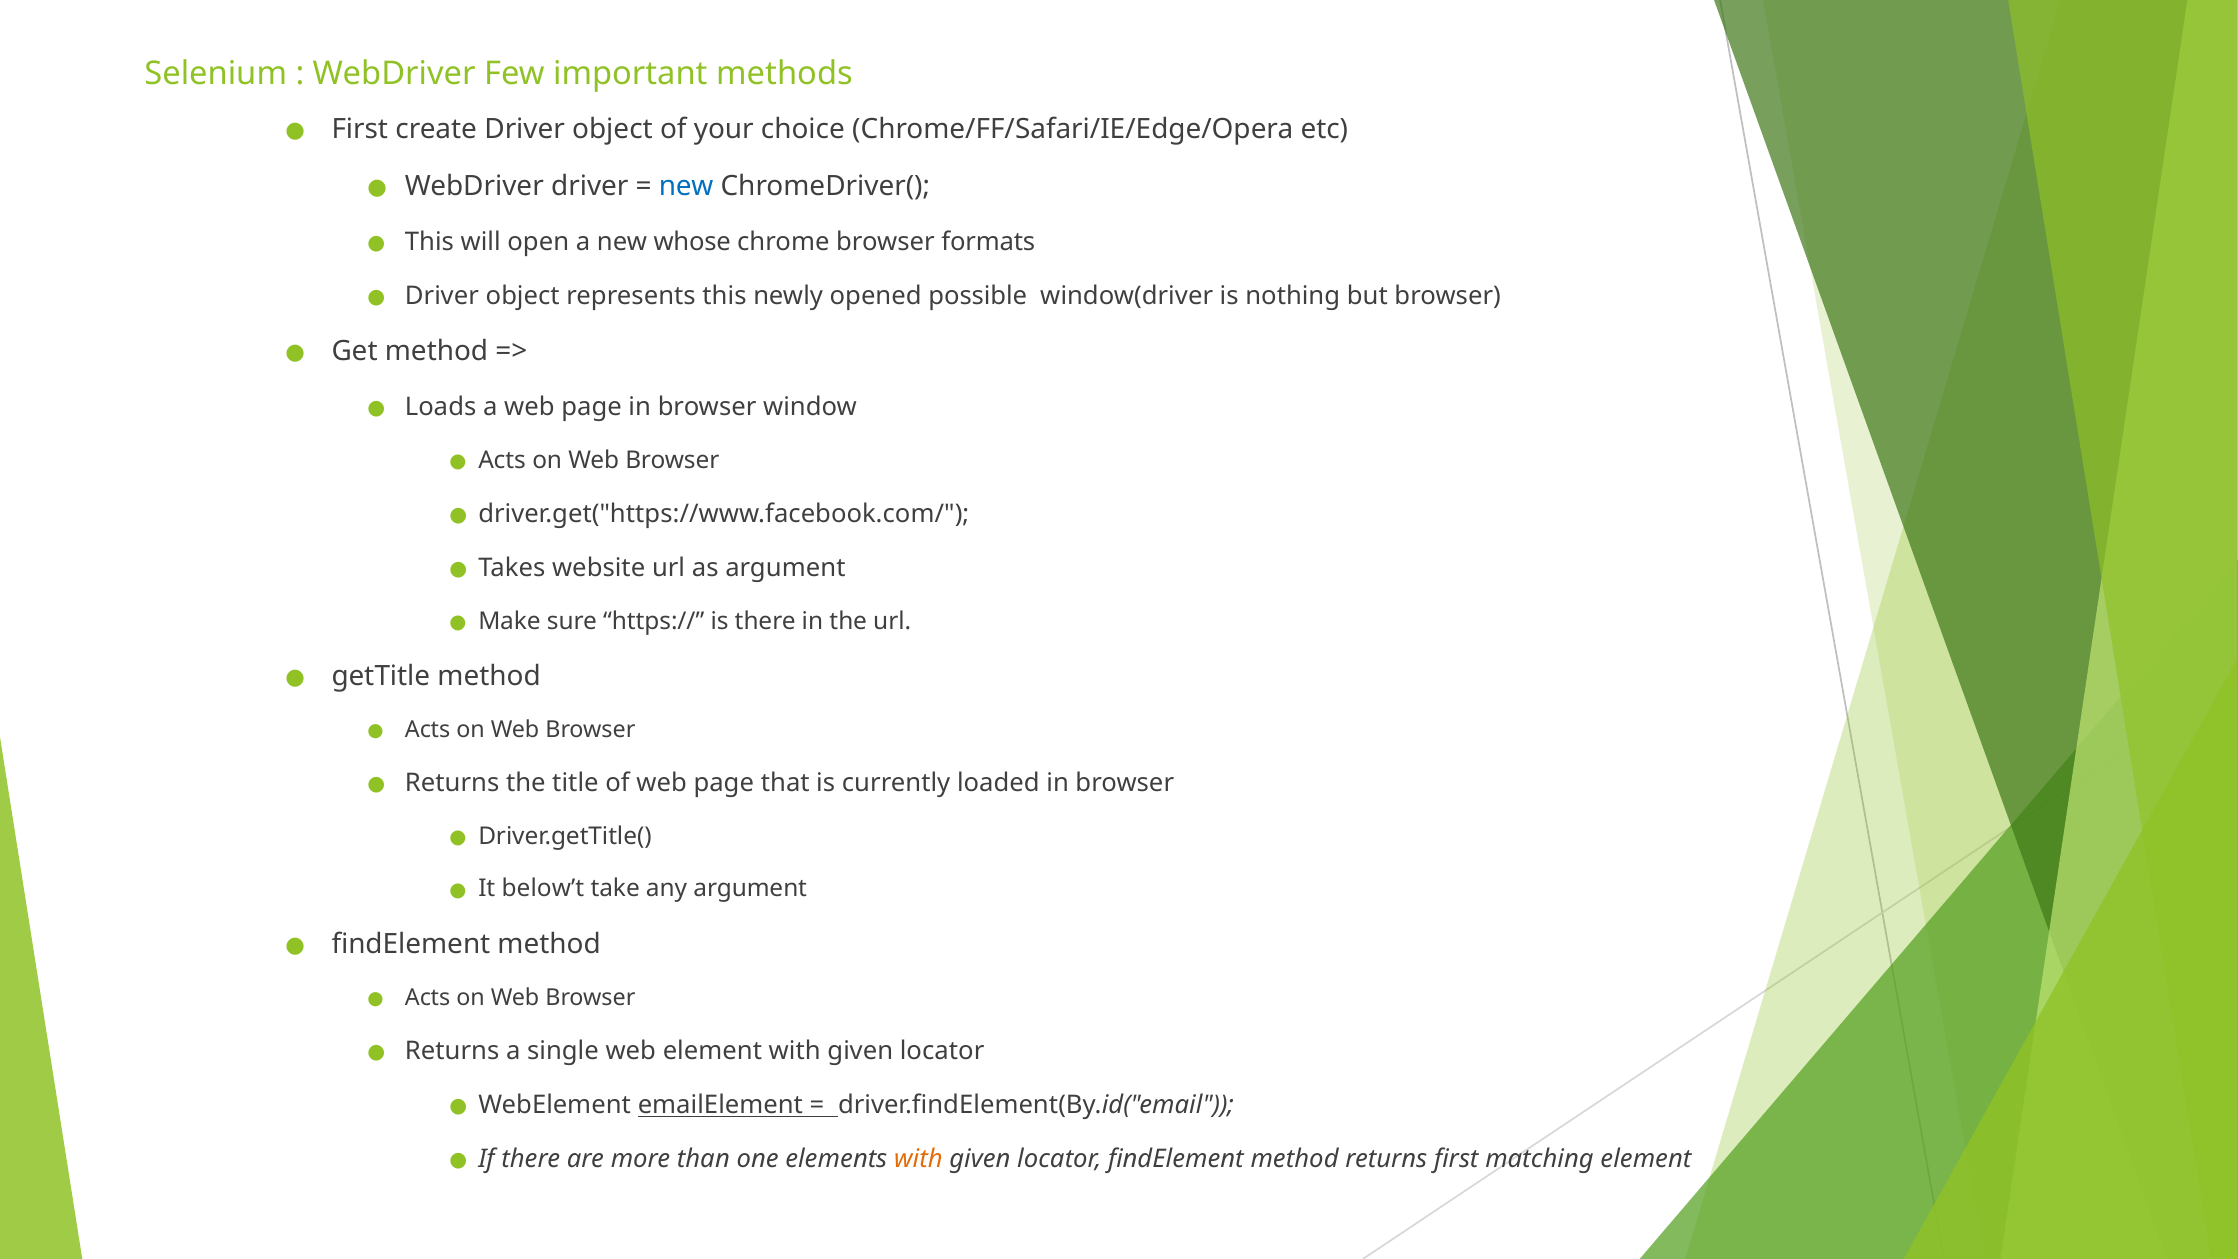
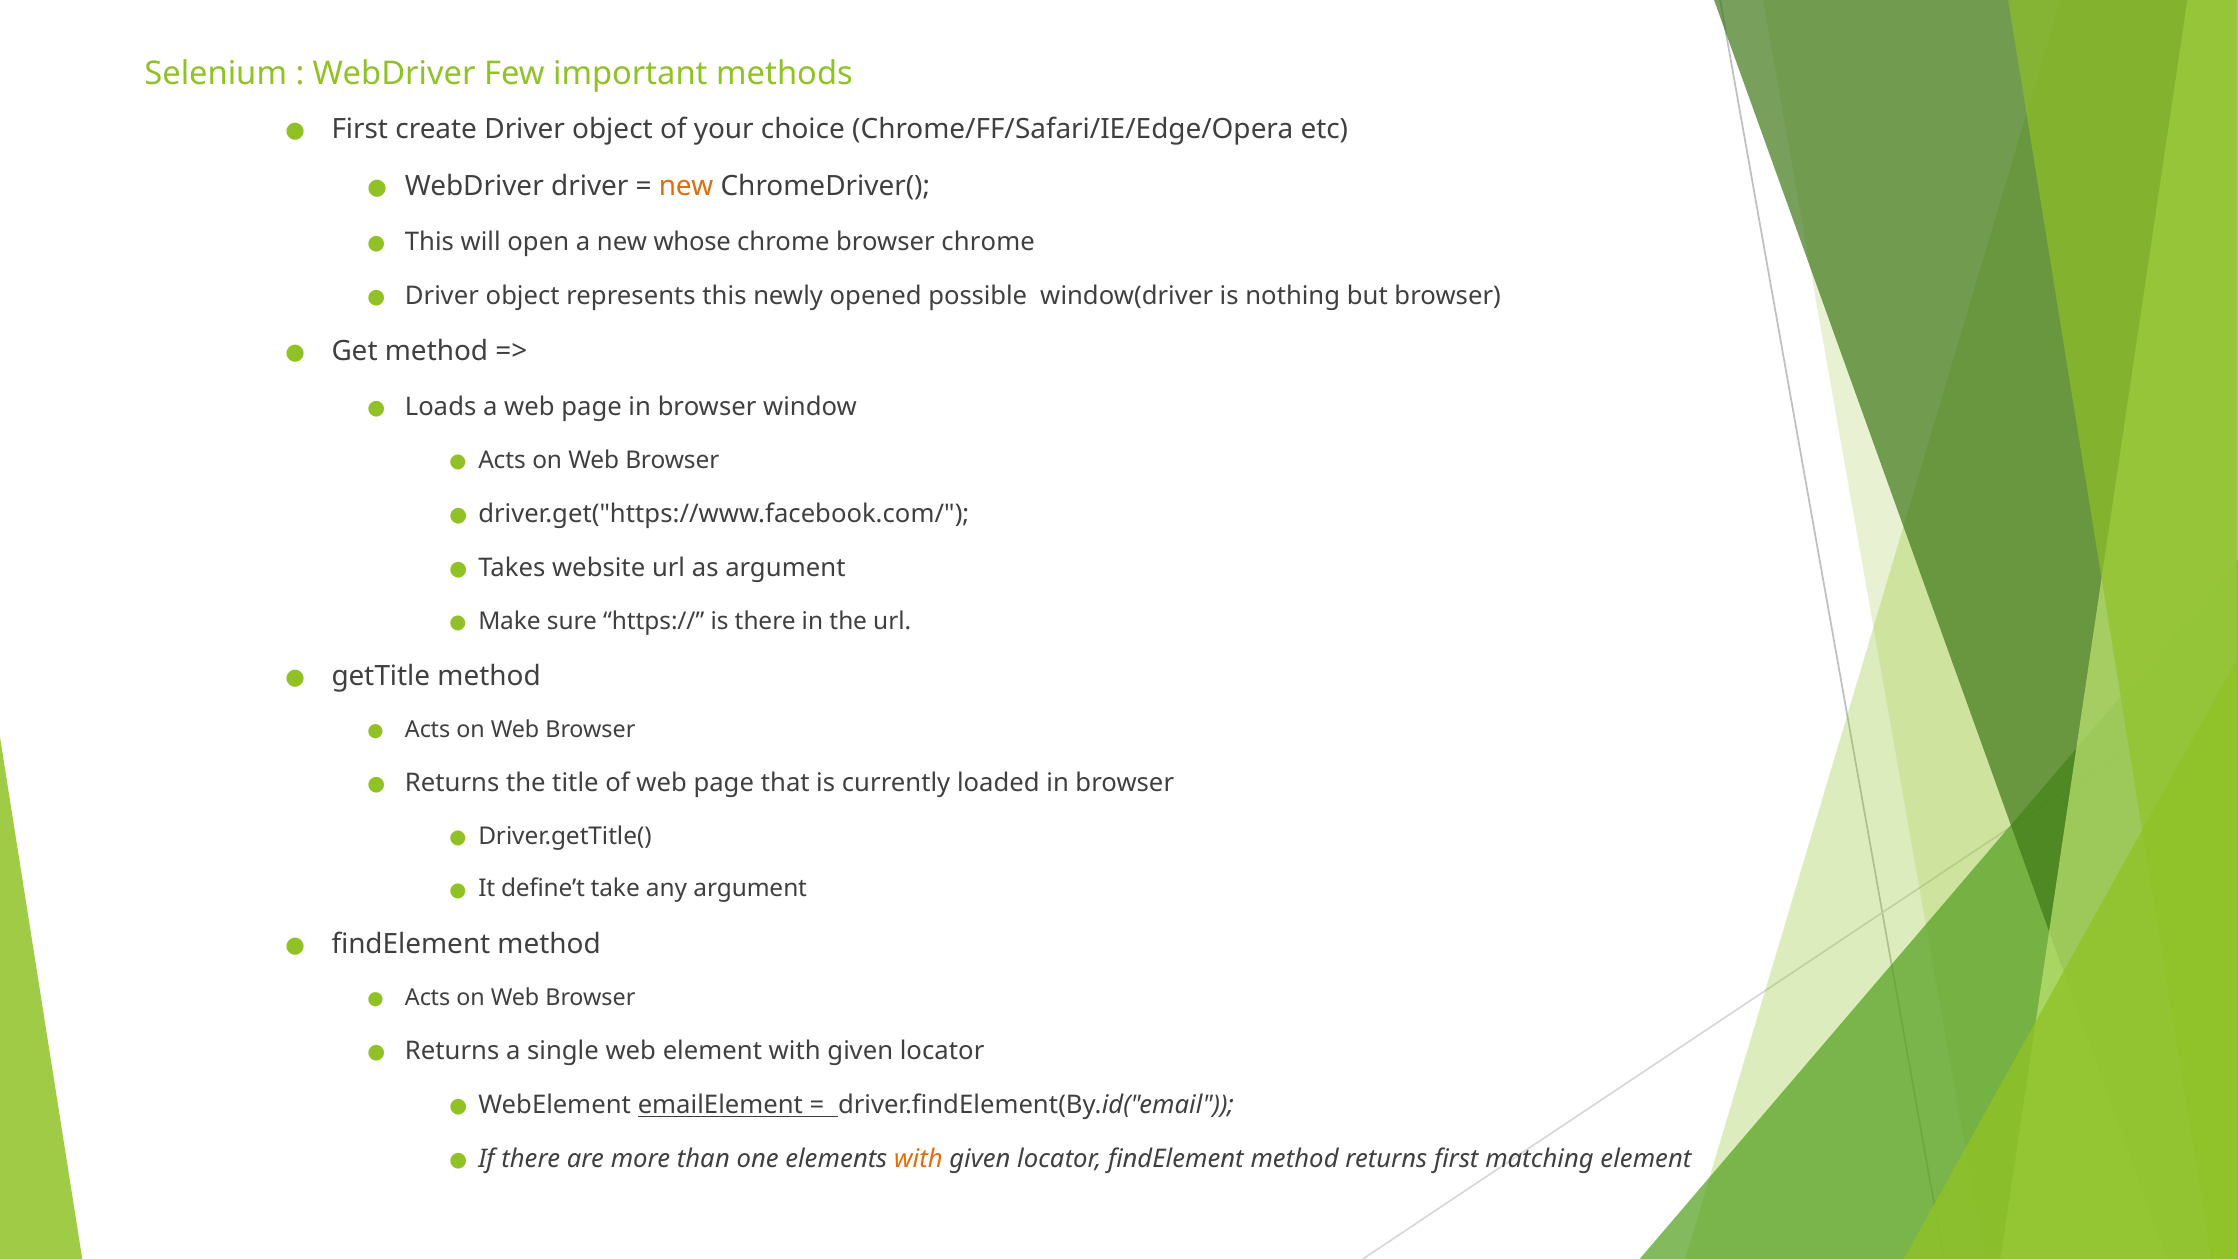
new at (686, 186) colour: blue -> orange
browser formats: formats -> chrome
below’t: below’t -> define’t
